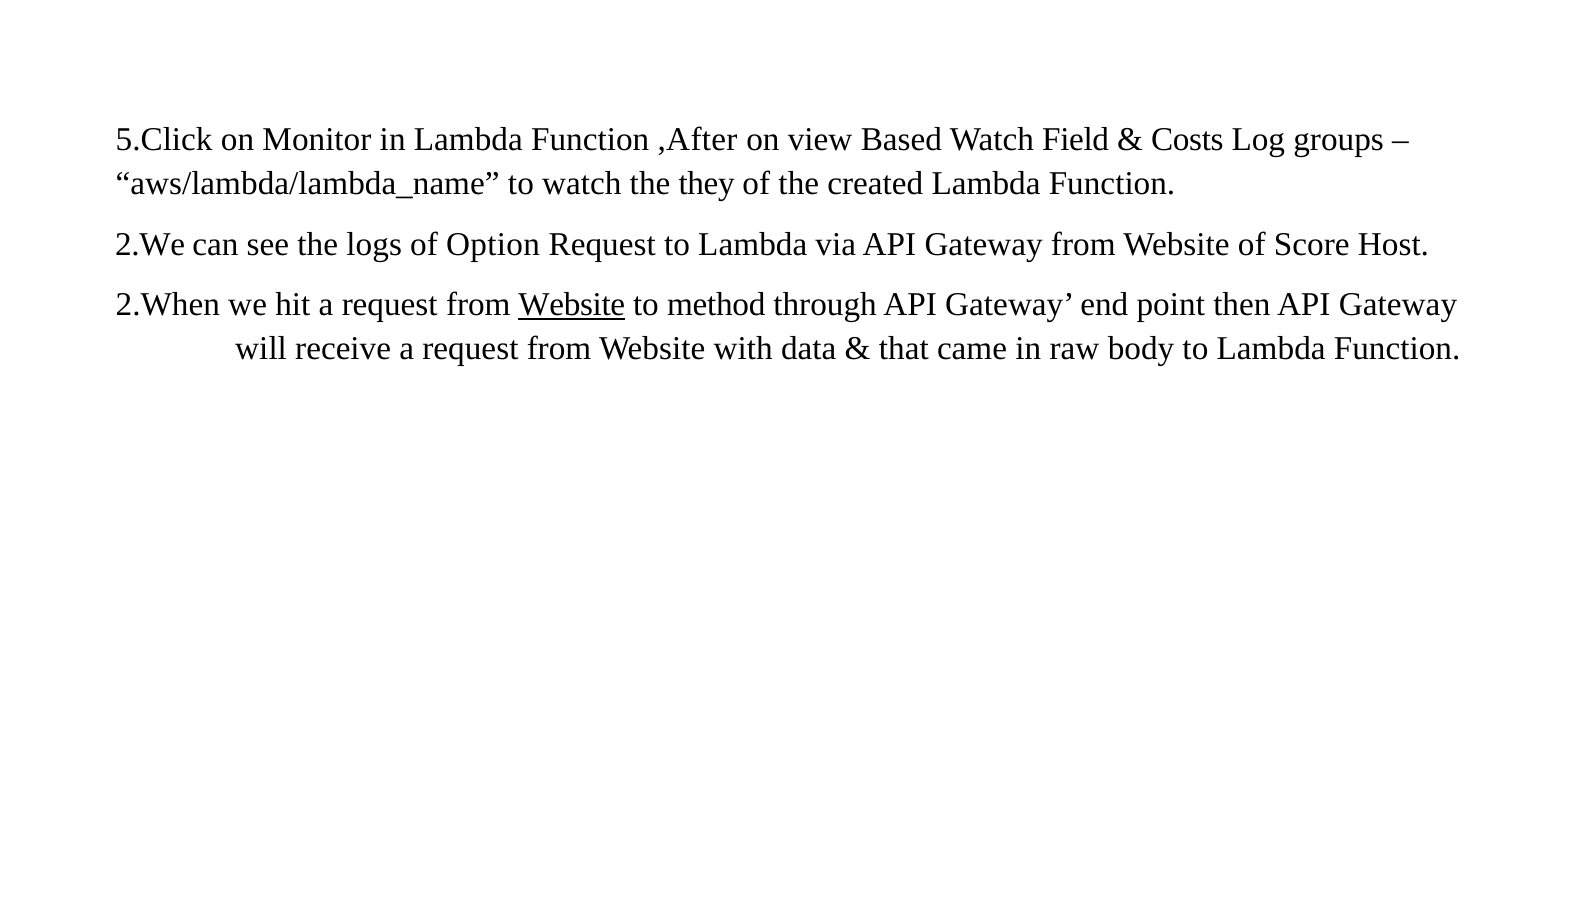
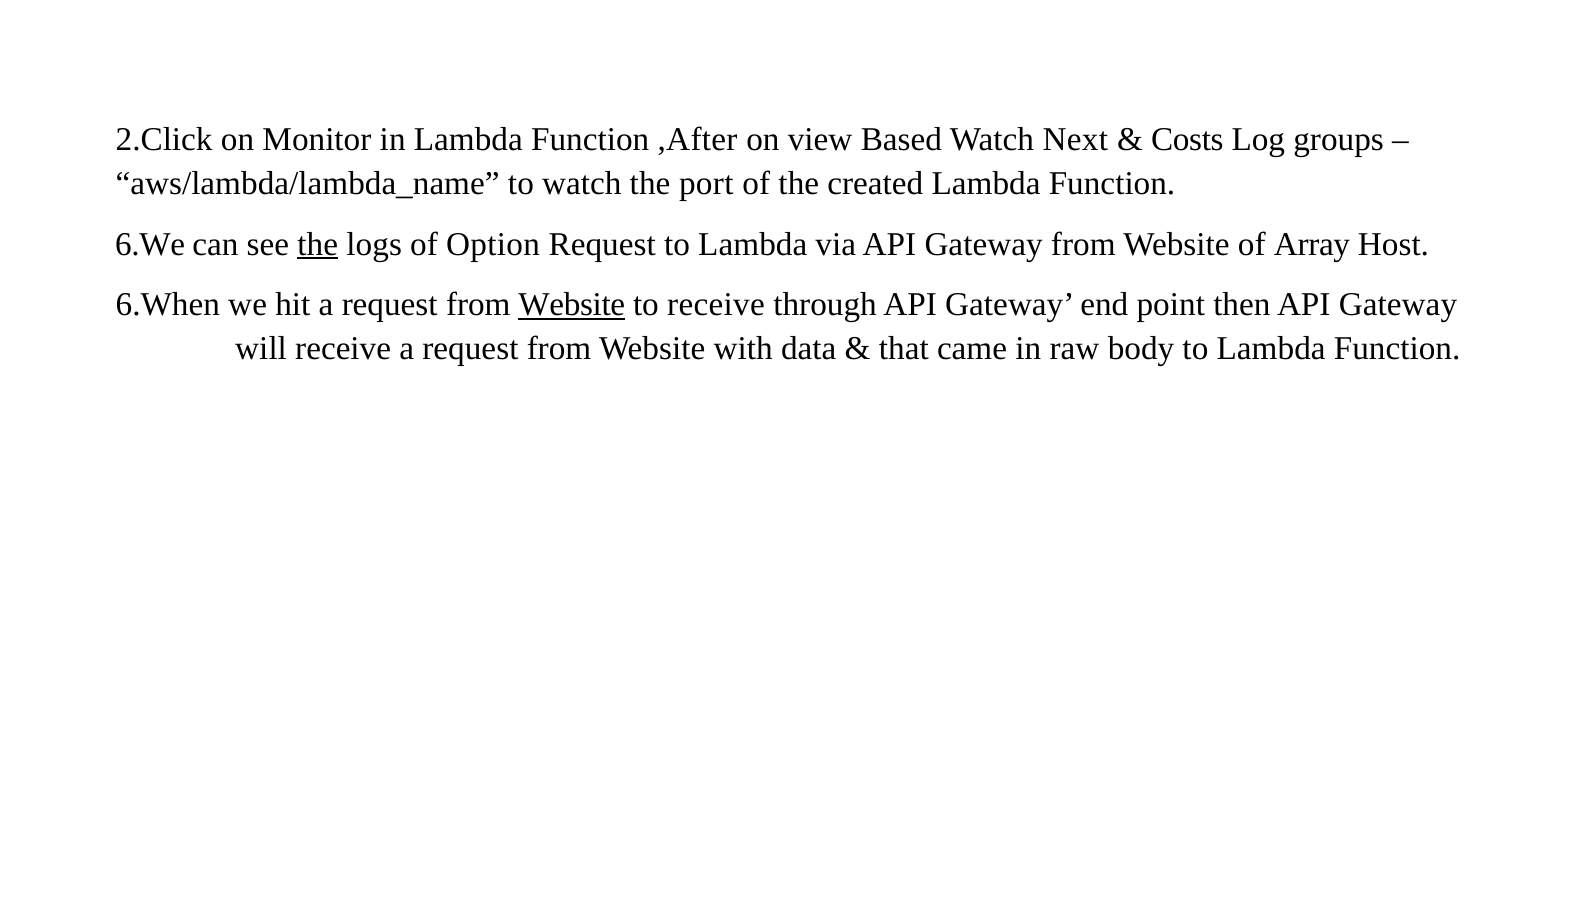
5.Click: 5.Click -> 2.Click
Field: Field -> Next
they: they -> port
2.We: 2.We -> 6.We
the at (318, 244) underline: none -> present
Score: Score -> Array
2.When: 2.When -> 6.When
to method: method -> receive
